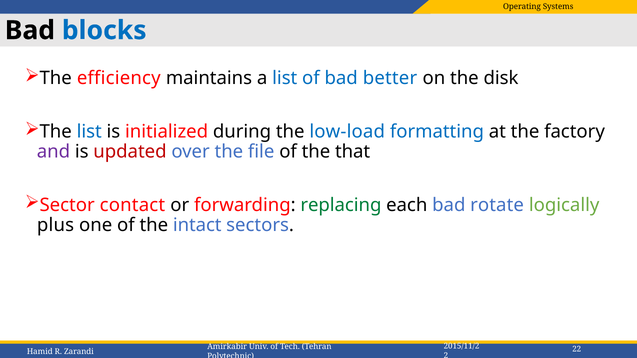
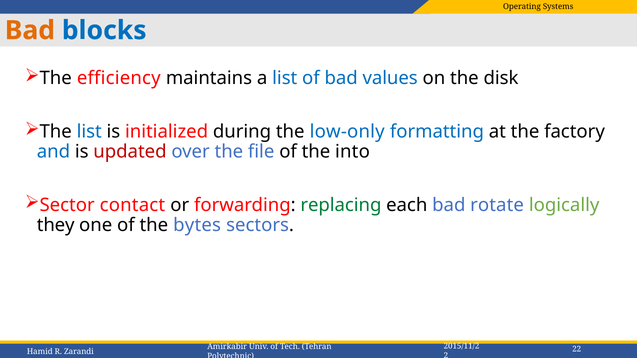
Bad at (30, 30) colour: black -> orange
better: better -> values
low-load: low-load -> low-only
and colour: purple -> blue
that: that -> into
plus: plus -> they
intact: intact -> bytes
